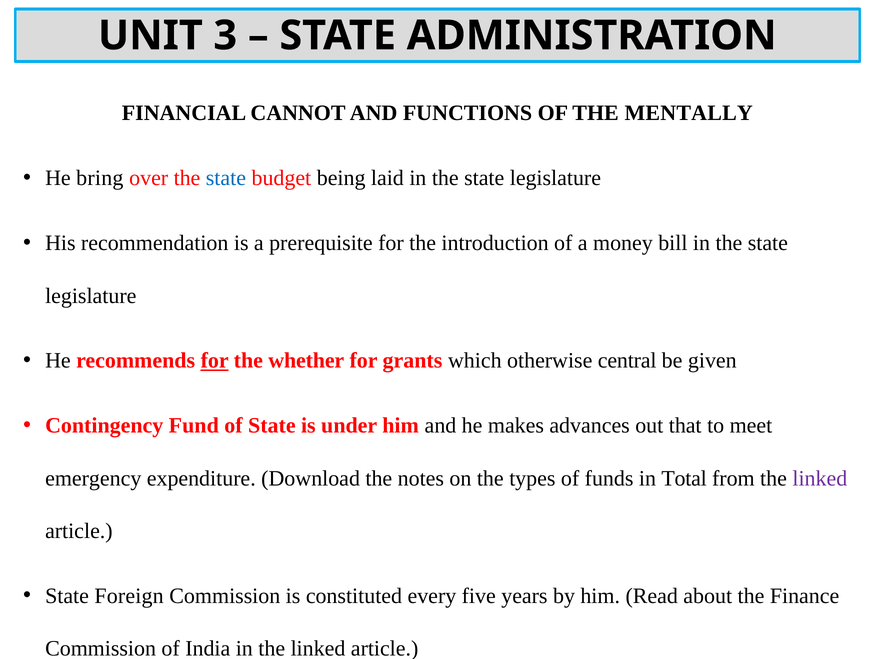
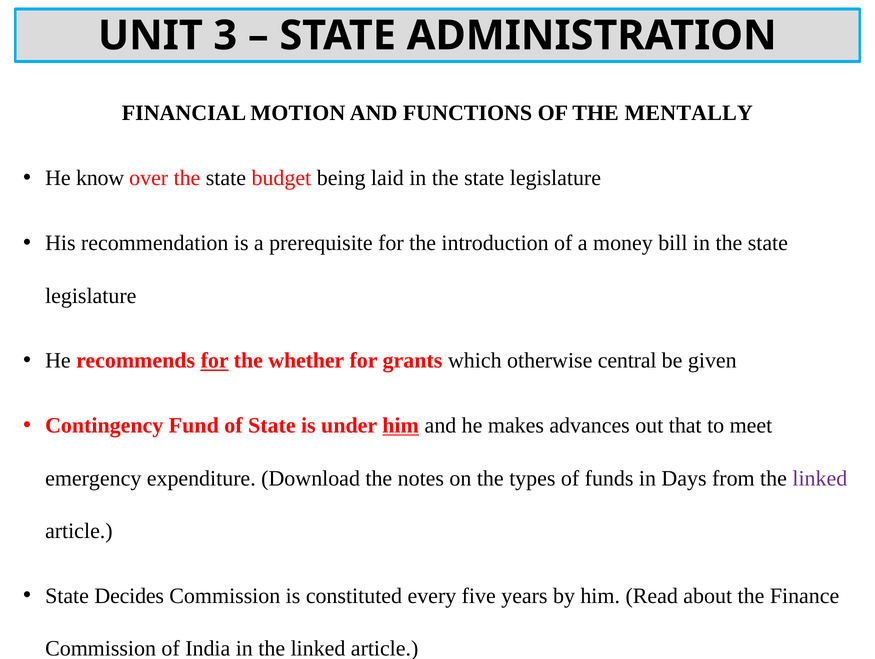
CANNOT: CANNOT -> MOTION
bring: bring -> know
state at (226, 178) colour: blue -> black
him at (401, 425) underline: none -> present
Total: Total -> Days
Foreign: Foreign -> Decides
